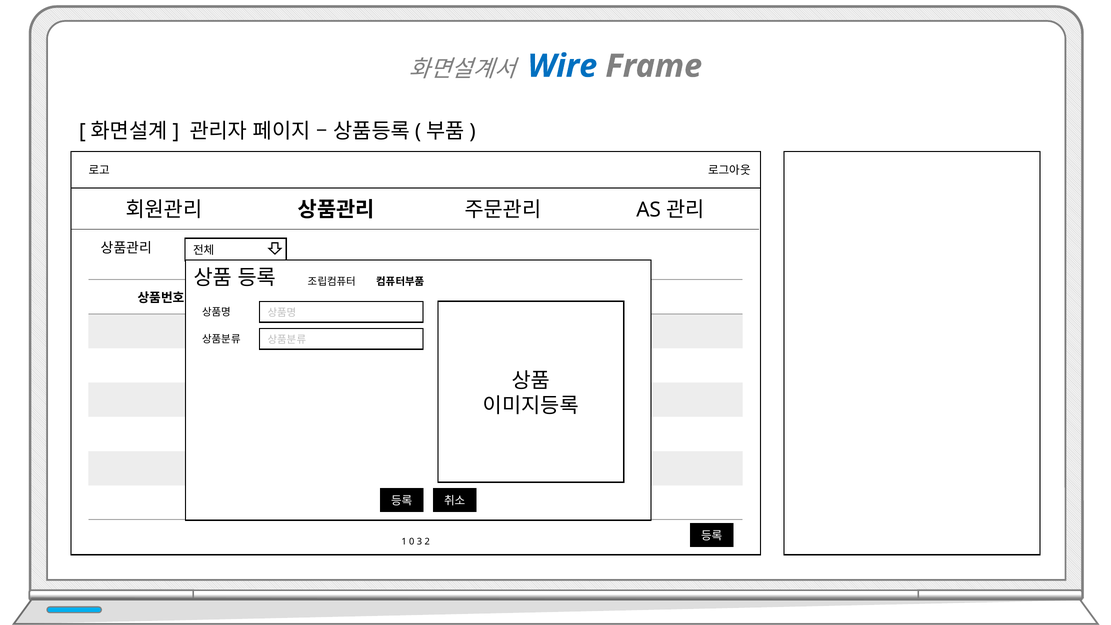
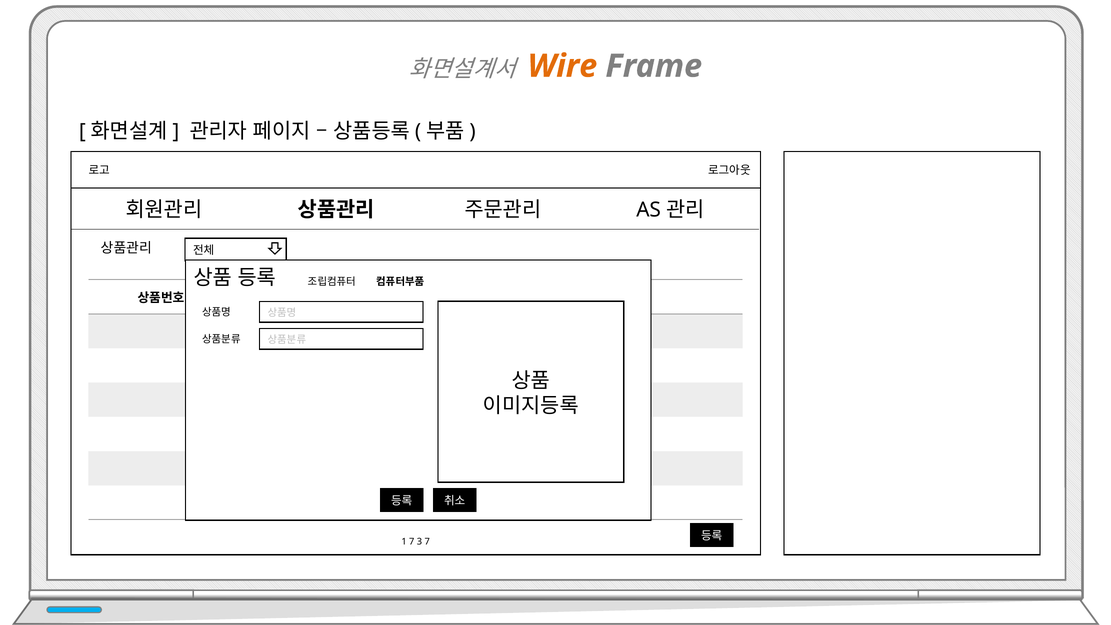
Wire colour: blue -> orange
1 0: 0 -> 7
3 2: 2 -> 7
